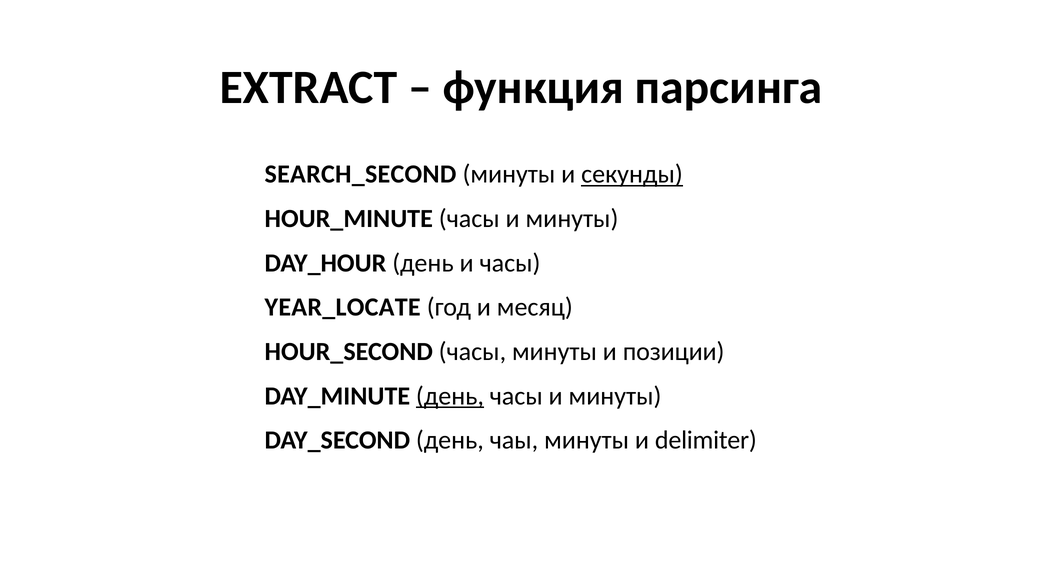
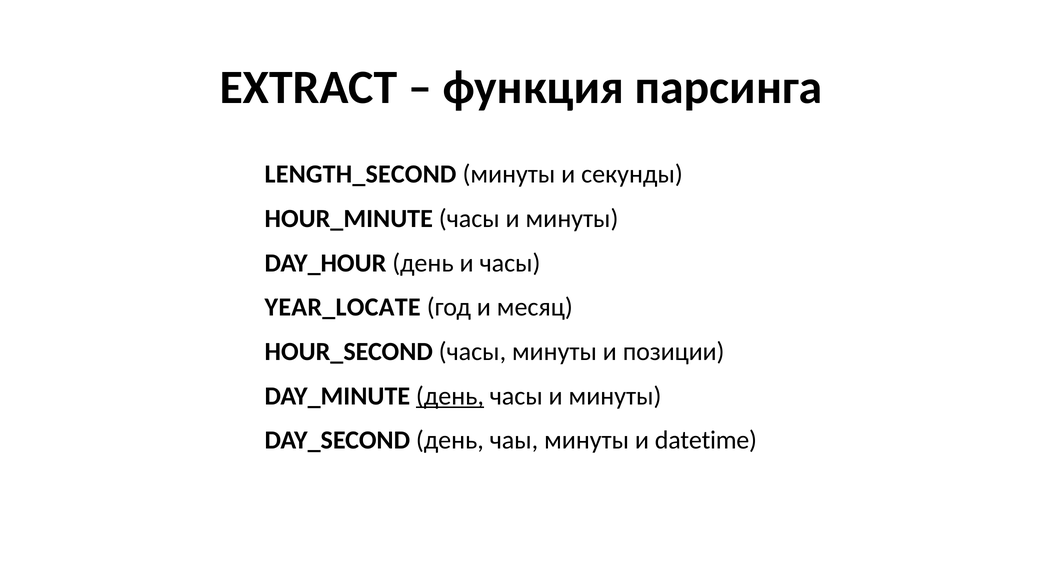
SEARCH_SECOND: SEARCH_SECOND -> LENGTH_SECOND
секунды underline: present -> none
delimiter: delimiter -> datetime
